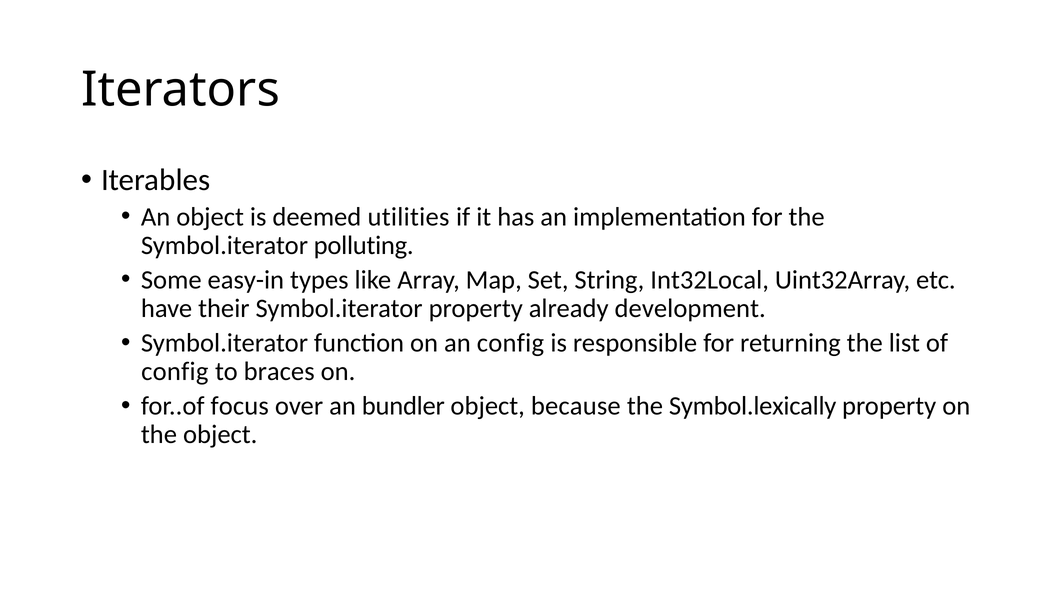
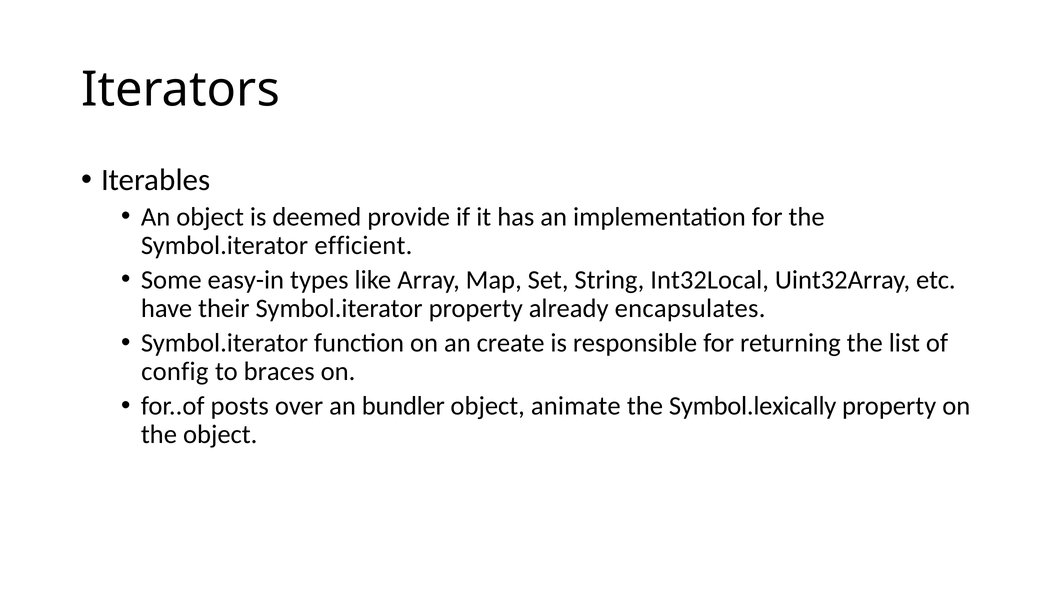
utilities: utilities -> provide
polluting: polluting -> efficient
development: development -> encapsulates
an config: config -> create
focus: focus -> posts
because: because -> animate
